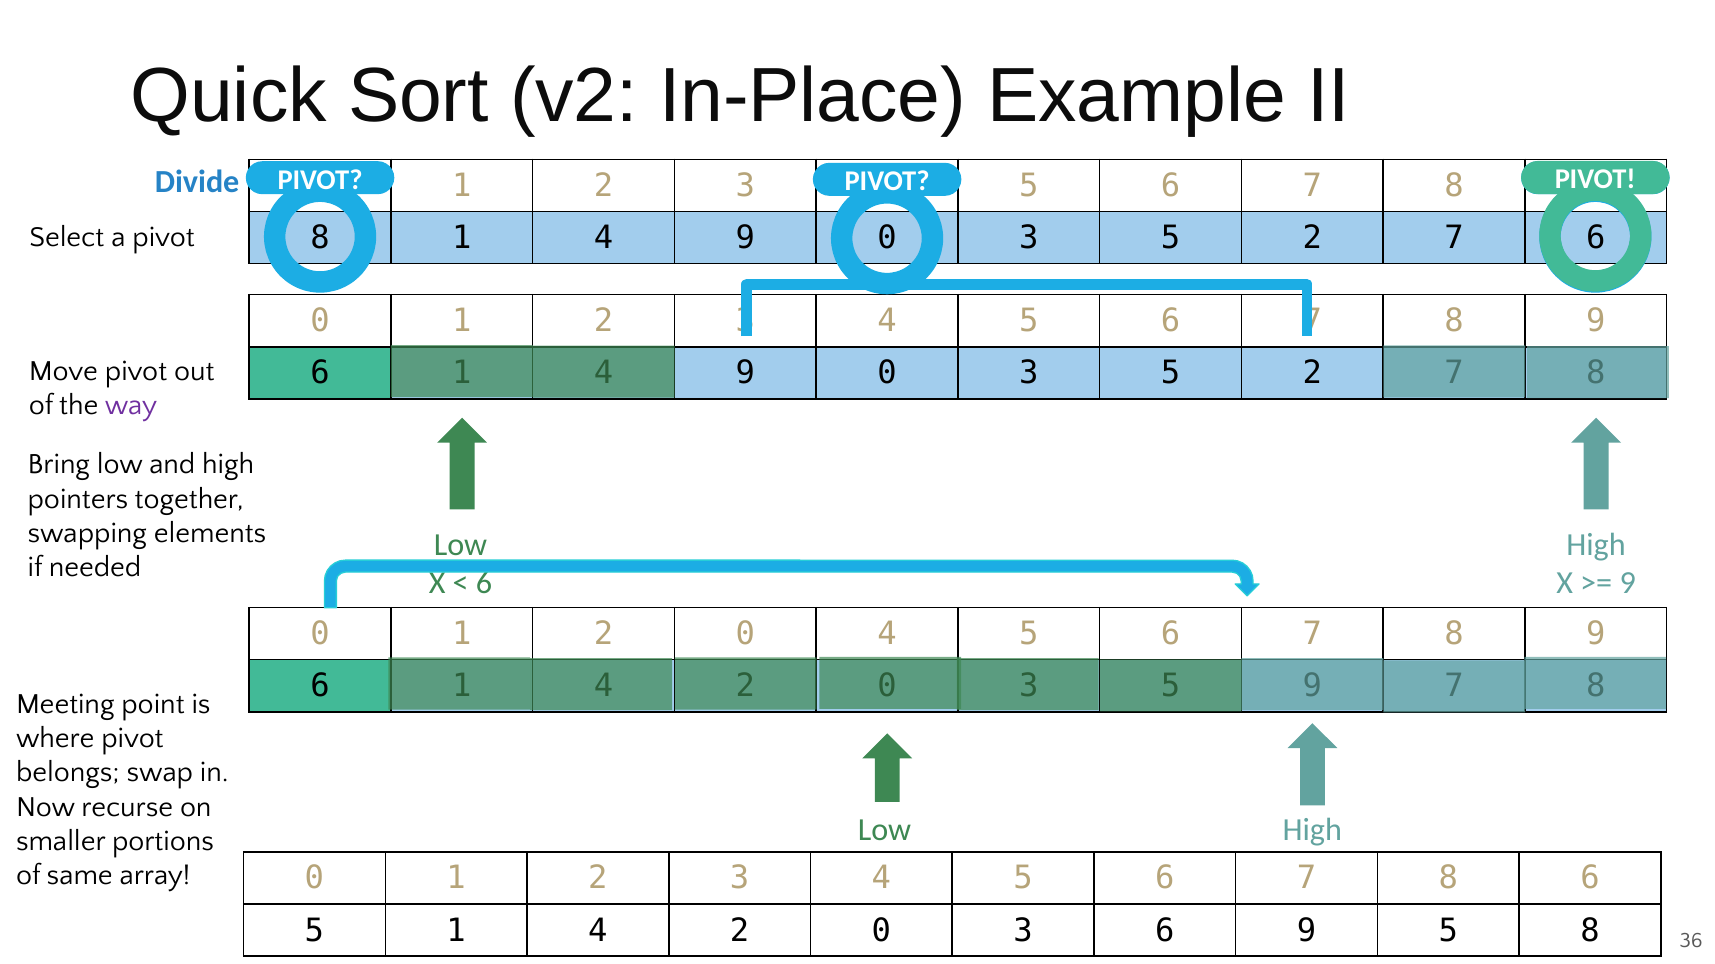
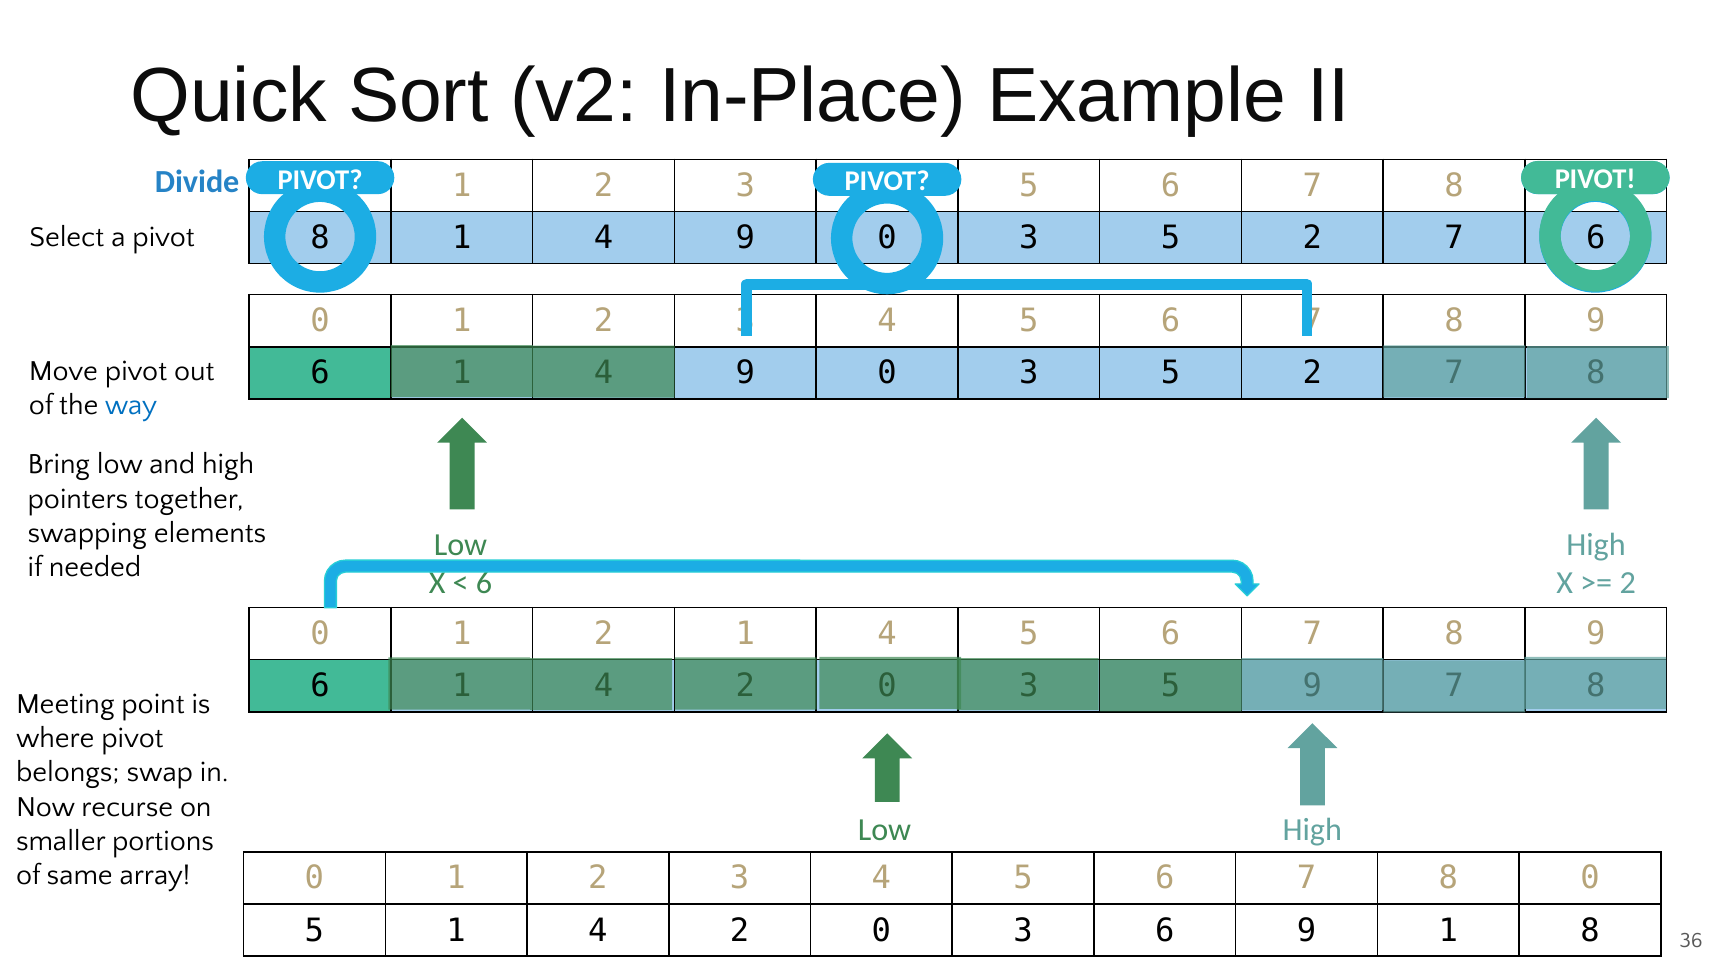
way colour: purple -> blue
9 at (1628, 584): 9 -> 2
1 2 0: 0 -> 1
8 6: 6 -> 0
9 5: 5 -> 1
